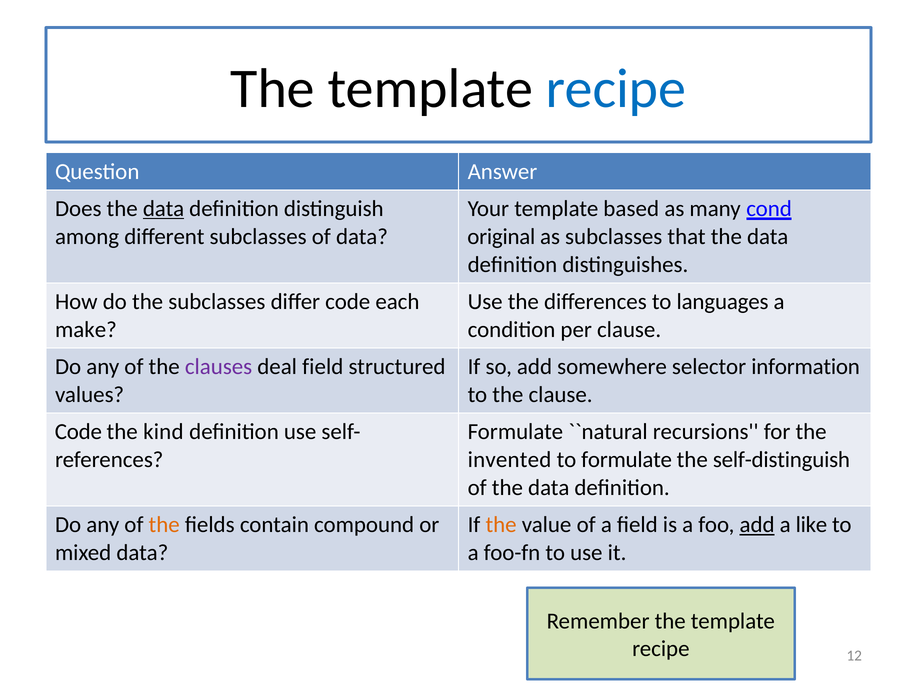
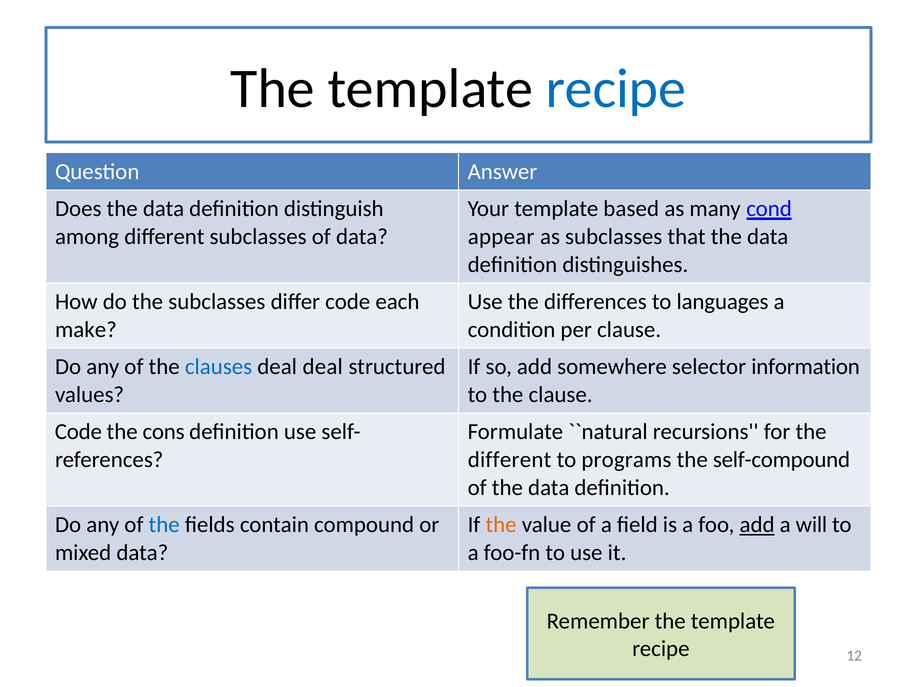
data at (164, 209) underline: present -> none
original: original -> appear
clauses colour: purple -> blue
deal field: field -> deal
kind: kind -> cons
invented at (510, 460): invented -> different
to formulate: formulate -> programs
self-distinguish: self-distinguish -> self-compound
the at (164, 525) colour: orange -> blue
like: like -> will
